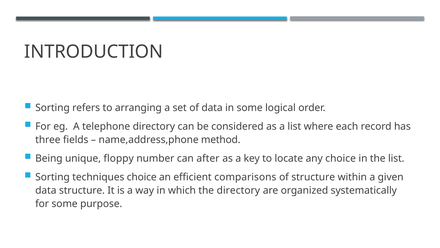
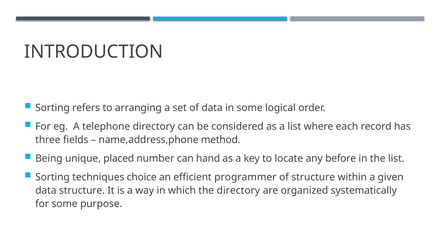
floppy: floppy -> placed
after: after -> hand
any choice: choice -> before
comparisons: comparisons -> programmer
